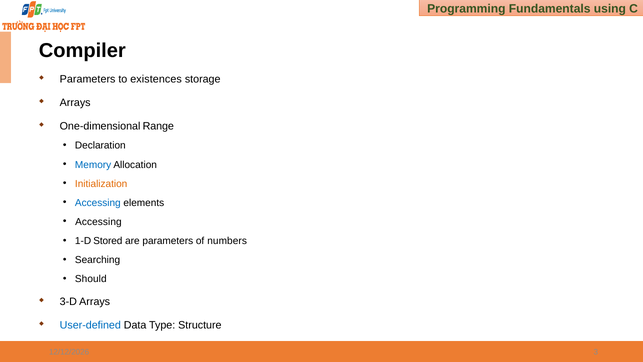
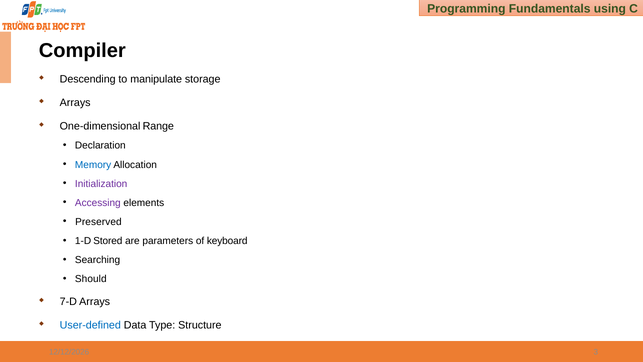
Parameters at (88, 79): Parameters -> Descending
existences: existences -> manipulate
Initialization colour: orange -> purple
Accessing at (98, 203) colour: blue -> purple
Accessing at (98, 222): Accessing -> Preserved
numbers: numbers -> keyboard
3-D: 3-D -> 7-D
